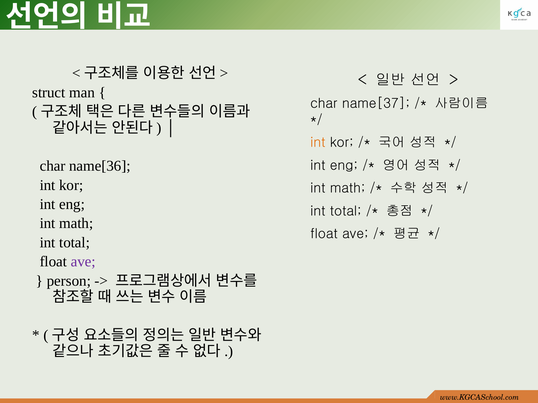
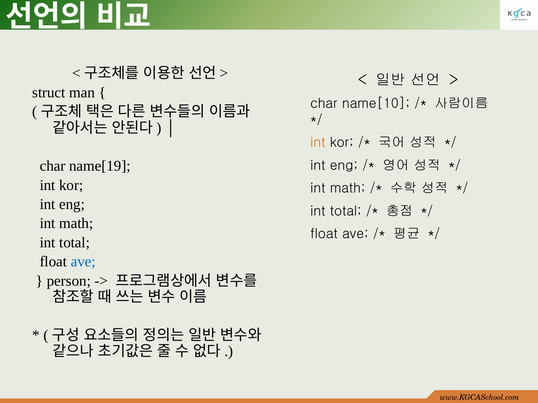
name[37: name[37 -> name[10
name[36: name[36 -> name[19
ave at (83, 262) colour: purple -> blue
